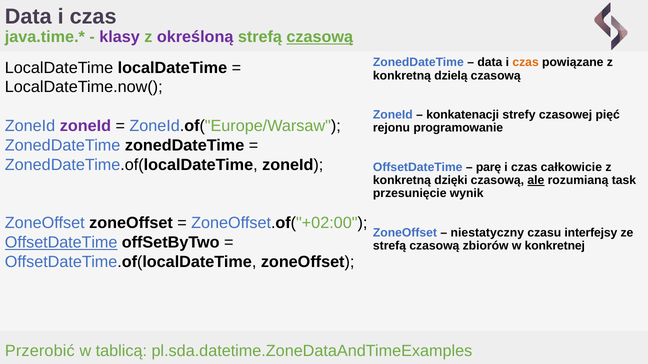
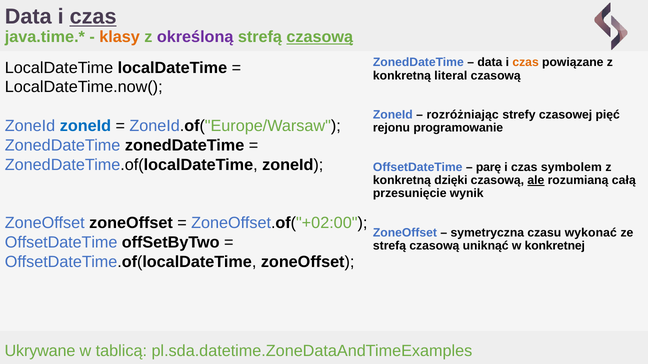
czas at (93, 17) underline: none -> present
klasy colour: purple -> orange
dzielą: dzielą -> literal
konkatenacji: konkatenacji -> rozróżniając
zoneId at (85, 126) colour: purple -> blue
całkowicie: całkowicie -> symbolem
task: task -> całą
niestatyczny: niestatyczny -> symetryczna
interfejsy: interfejsy -> wykonać
OffsetDateTime at (61, 243) underline: present -> none
zbiorów: zbiorów -> uniknąć
Przerobić: Przerobić -> Ukrywane
